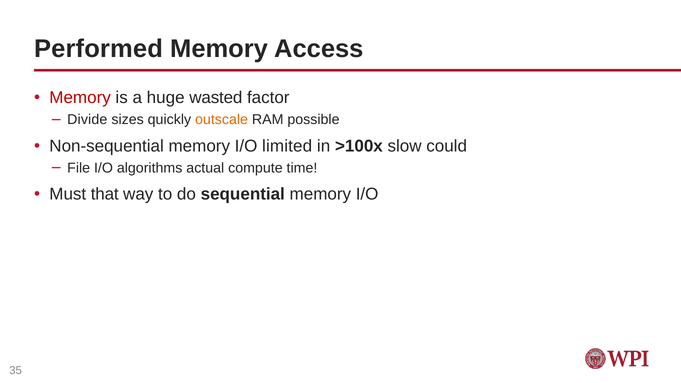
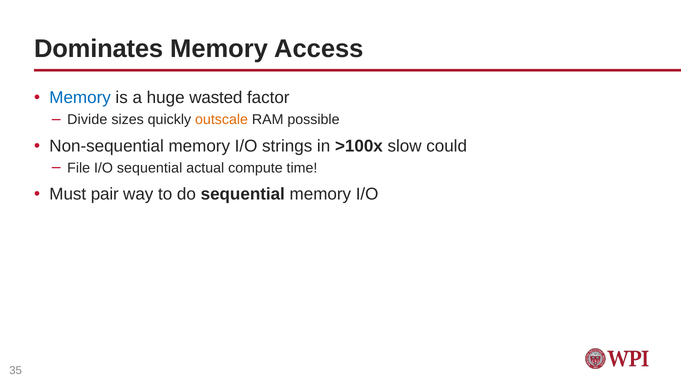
Performed: Performed -> Dominates
Memory at (80, 98) colour: red -> blue
limited: limited -> strings
I/O algorithms: algorithms -> sequential
that: that -> pair
